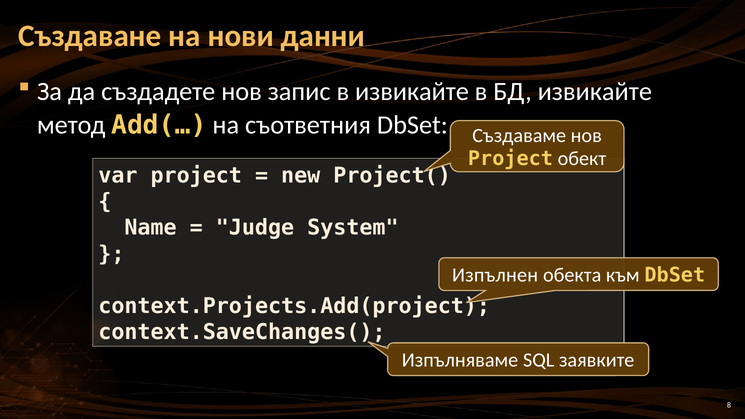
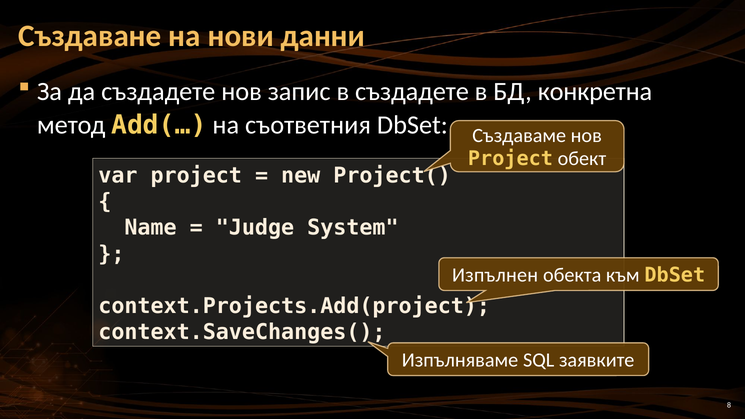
в извикайте: извикайте -> създадете
БД извикайте: извикайте -> конкретна
